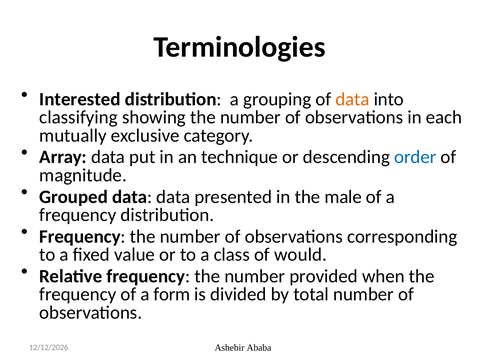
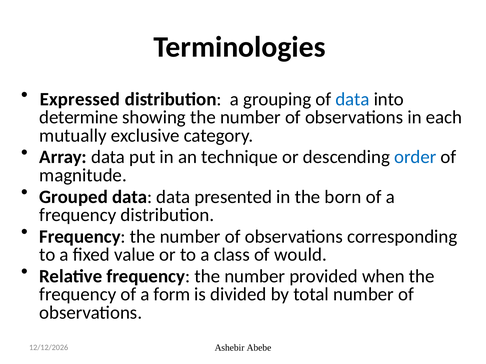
Interested: Interested -> Expressed
data at (352, 99) colour: orange -> blue
classifying: classifying -> determine
male: male -> born
Ababa: Ababa -> Abebe
